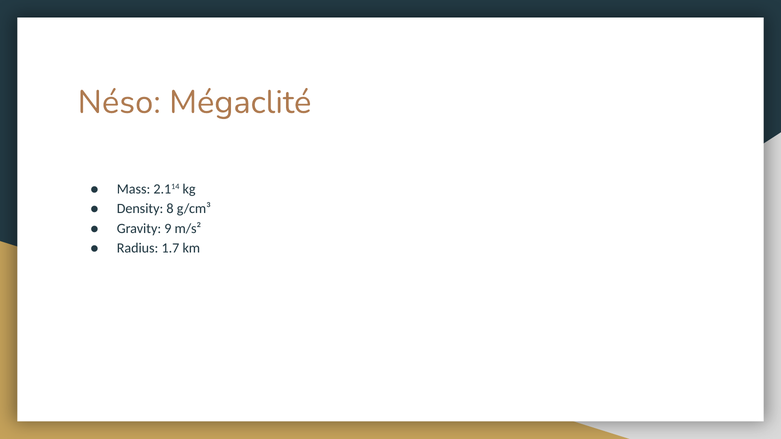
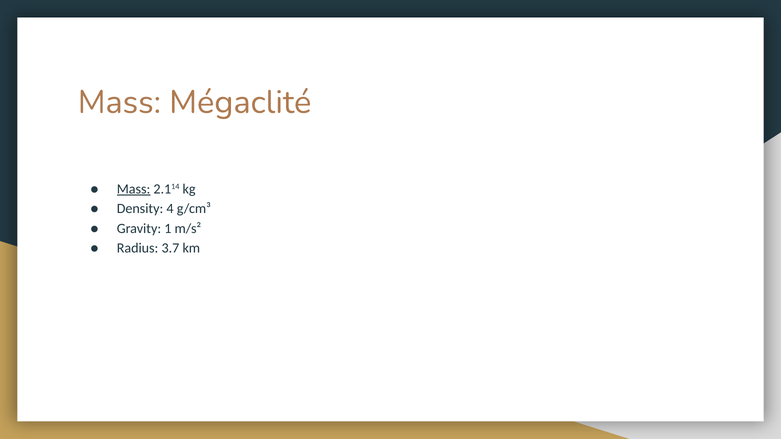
Néso at (119, 102): Néso -> Mass
Mass at (134, 189) underline: none -> present
8: 8 -> 4
9: 9 -> 1
1.7: 1.7 -> 3.7
